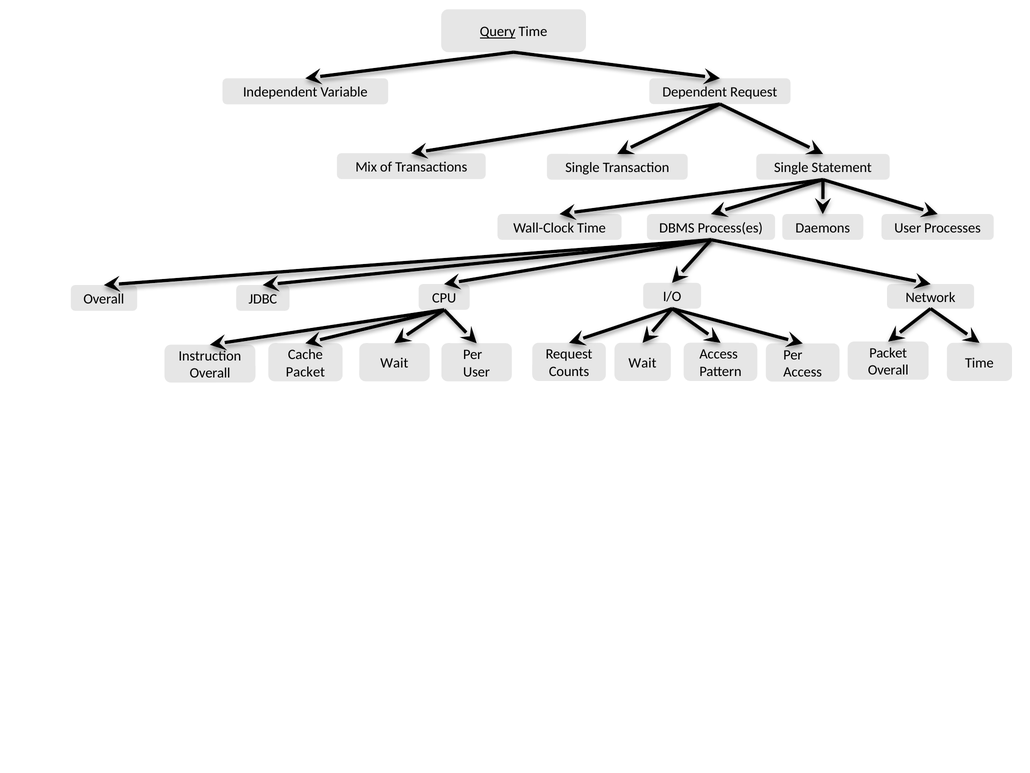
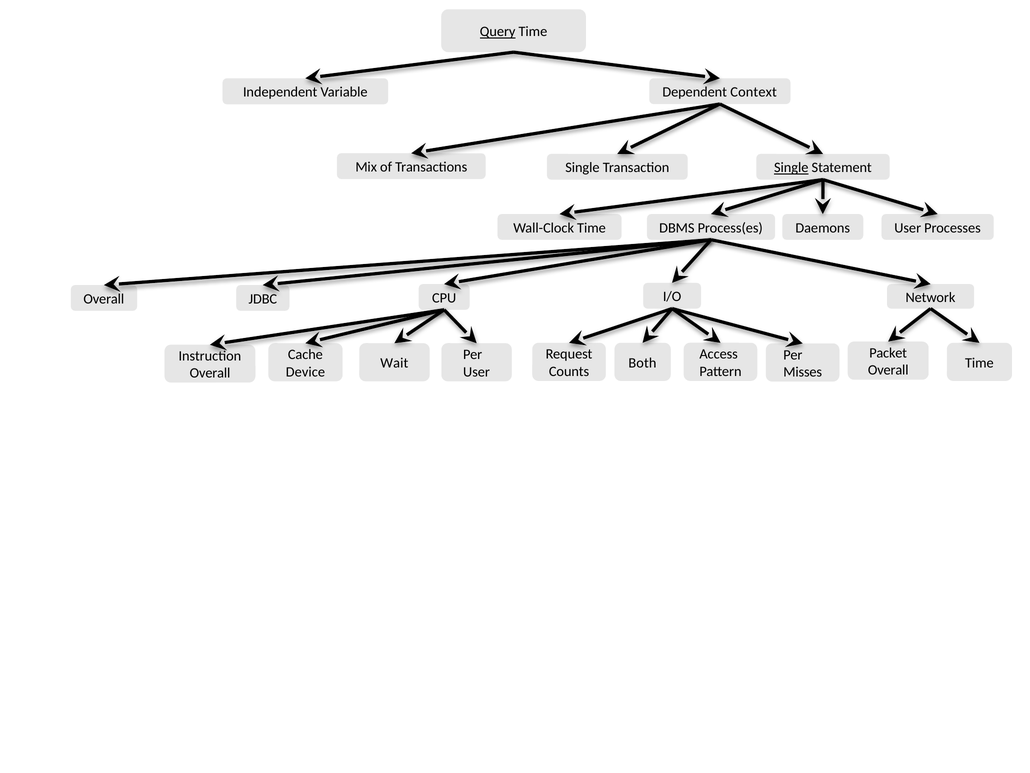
Request at (754, 92): Request -> Context
Single at (791, 168) underline: none -> present
Wait at (642, 363): Wait -> Both
Packet at (305, 372): Packet -> Device
Access at (803, 372): Access -> Misses
